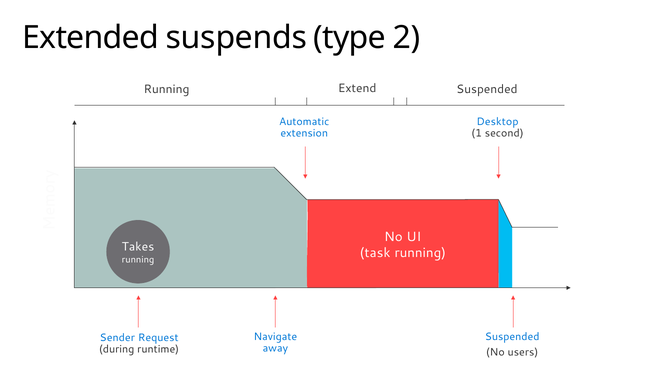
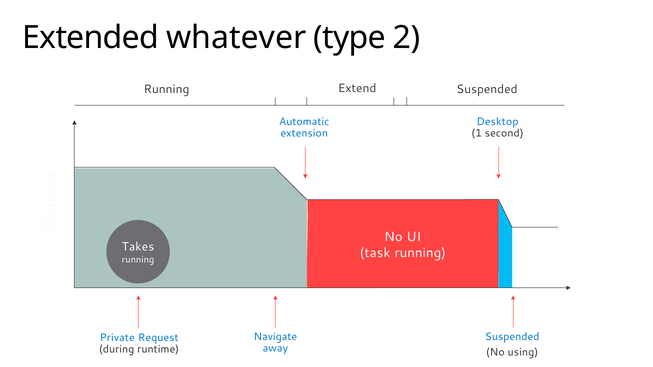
suspends: suspends -> whatever
Sender: Sender -> Private
users: users -> using
